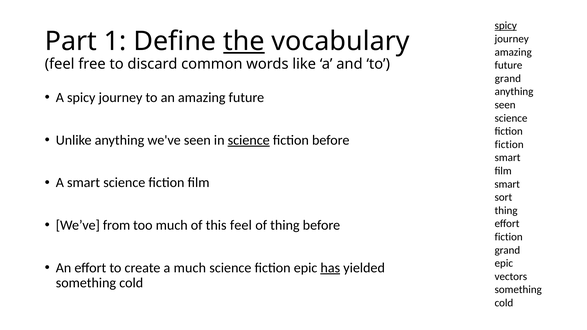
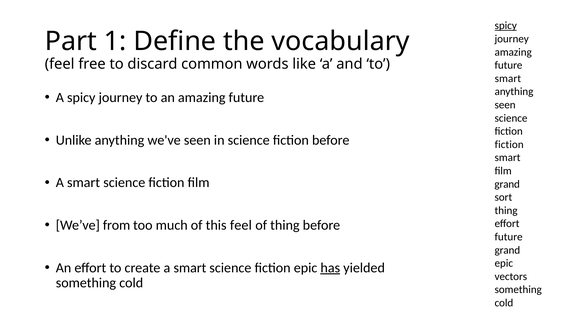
the underline: present -> none
grand at (508, 79): grand -> smart
science at (249, 140) underline: present -> none
smart at (507, 184): smart -> grand
fiction at (509, 237): fiction -> future
create a much: much -> smart
